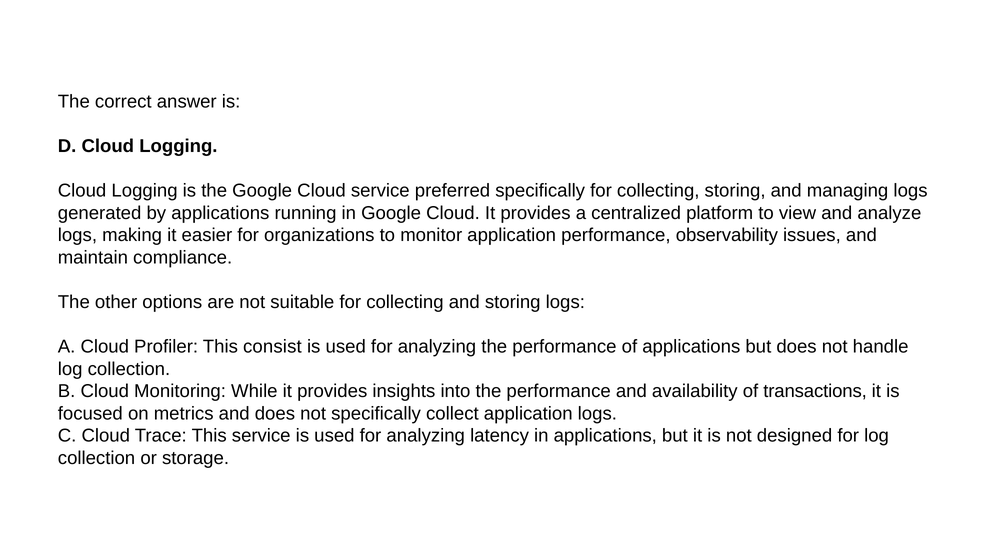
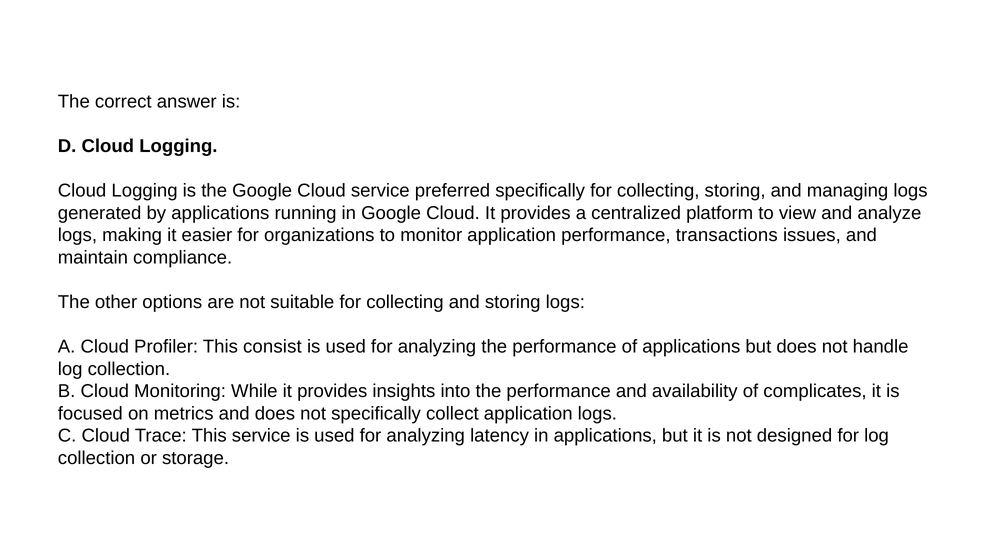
observability: observability -> transactions
transactions: transactions -> complicates
